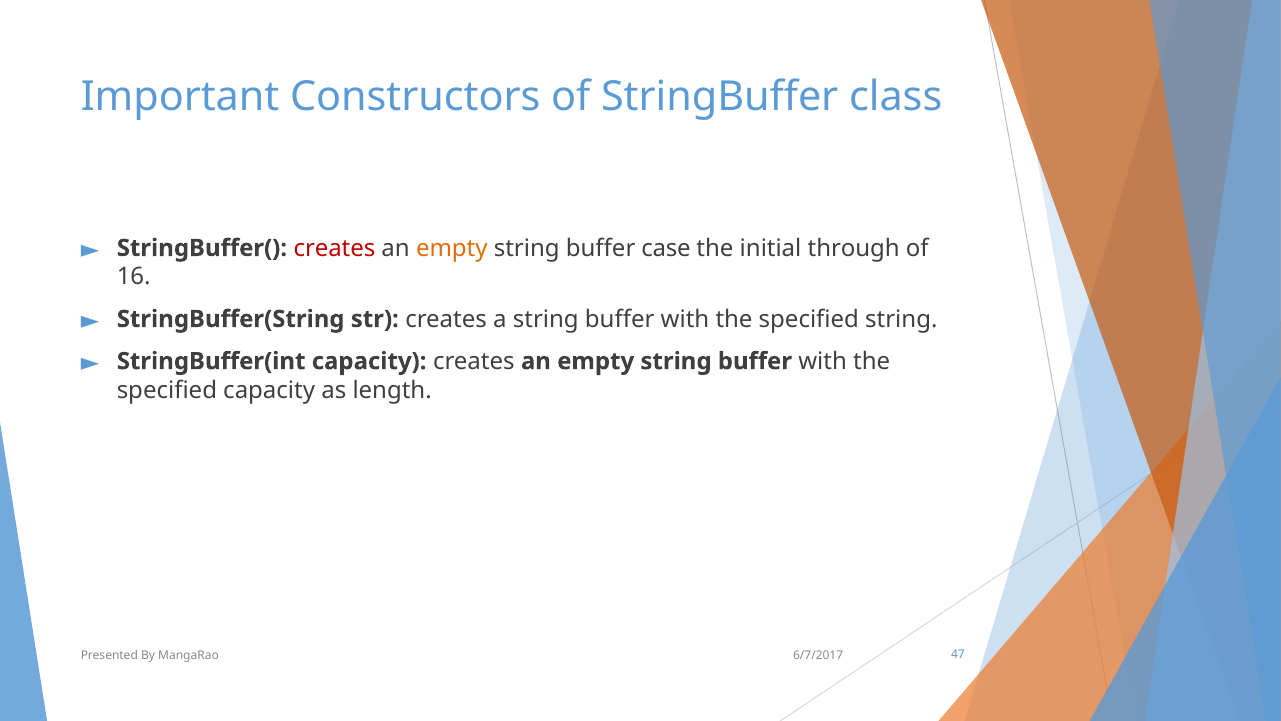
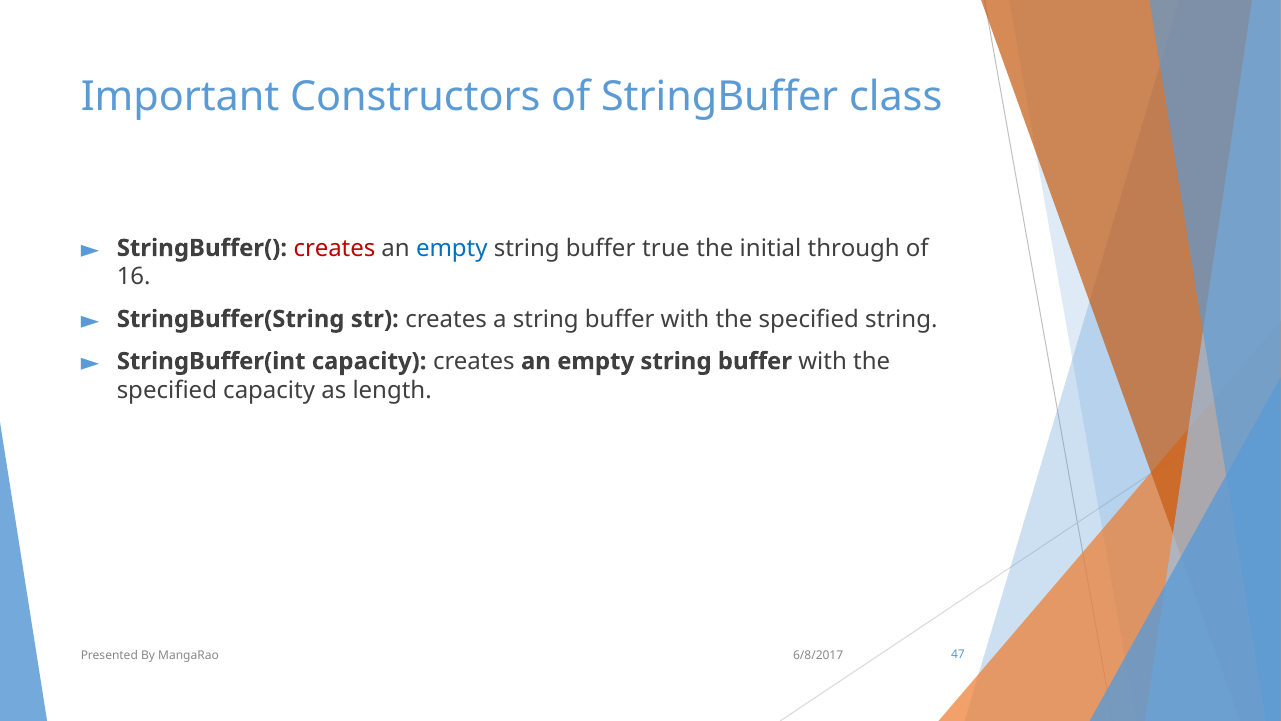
empty at (452, 248) colour: orange -> blue
case: case -> true
6/7/2017: 6/7/2017 -> 6/8/2017
